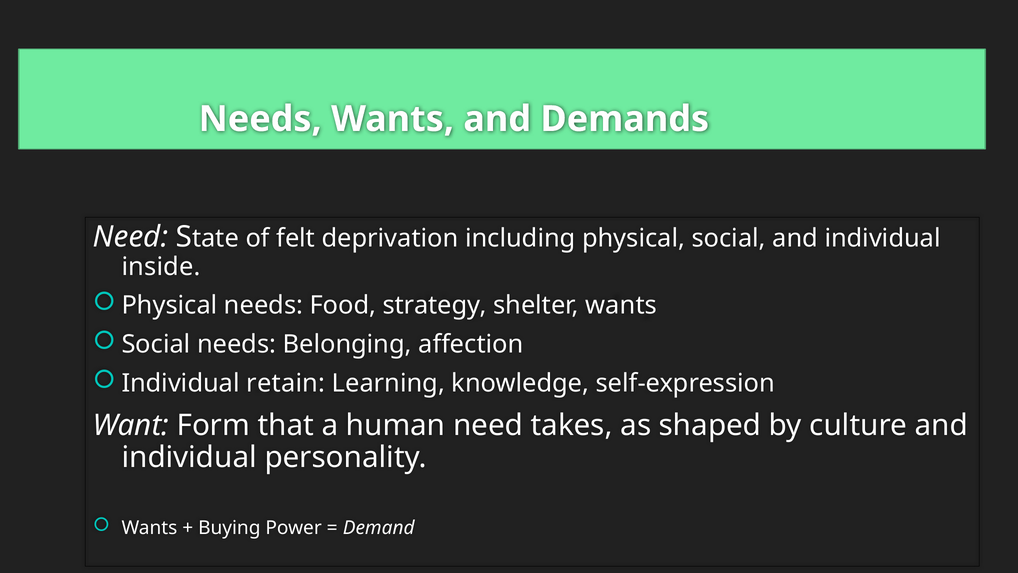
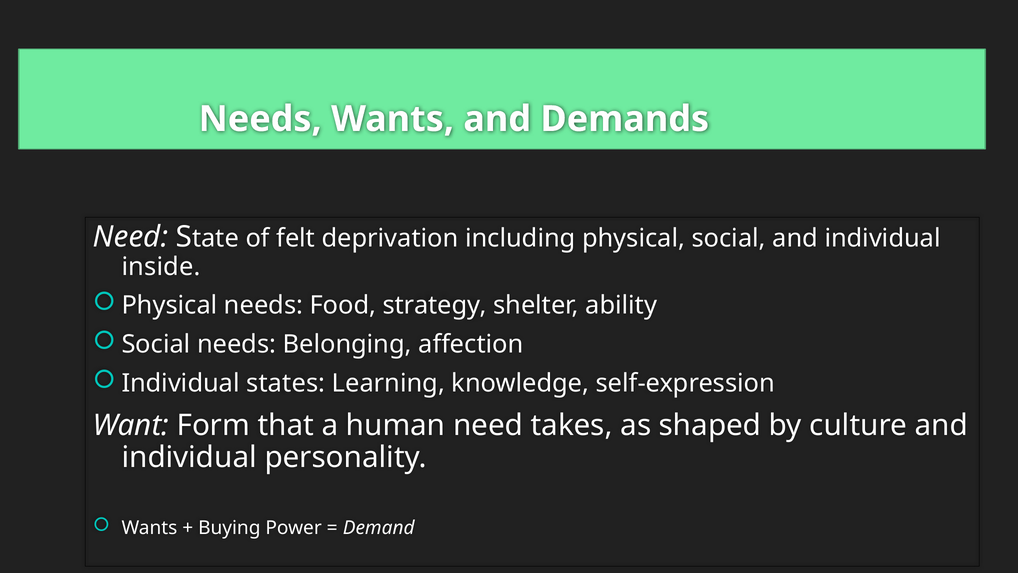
shelter wants: wants -> ability
retain: retain -> states
